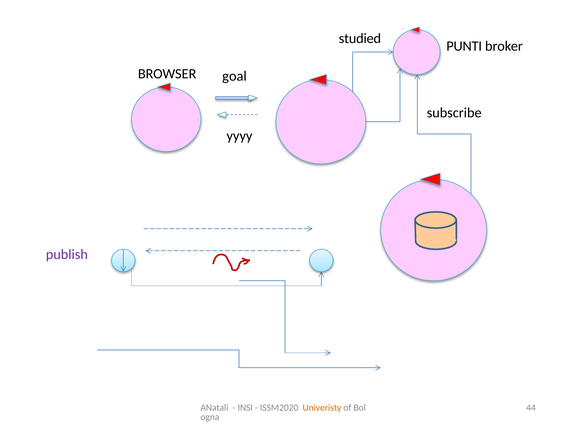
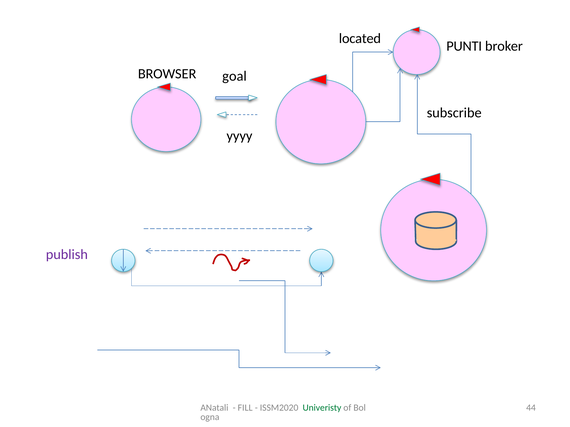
studied: studied -> located
INSI: INSI -> FILL
Univeristy colour: orange -> green
